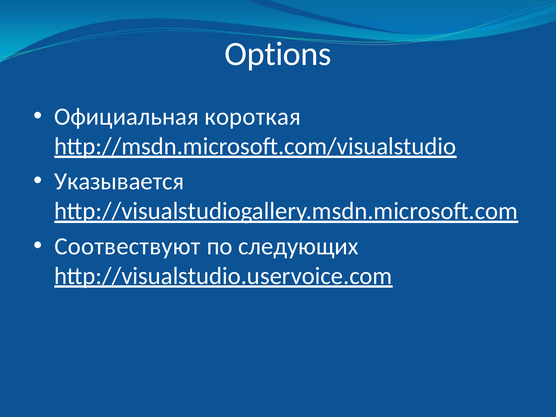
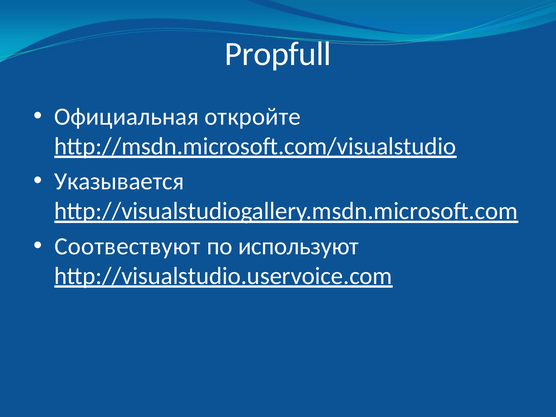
Options: Options -> Propfull
короткая: короткая -> откройте
следующих: следующих -> используют
